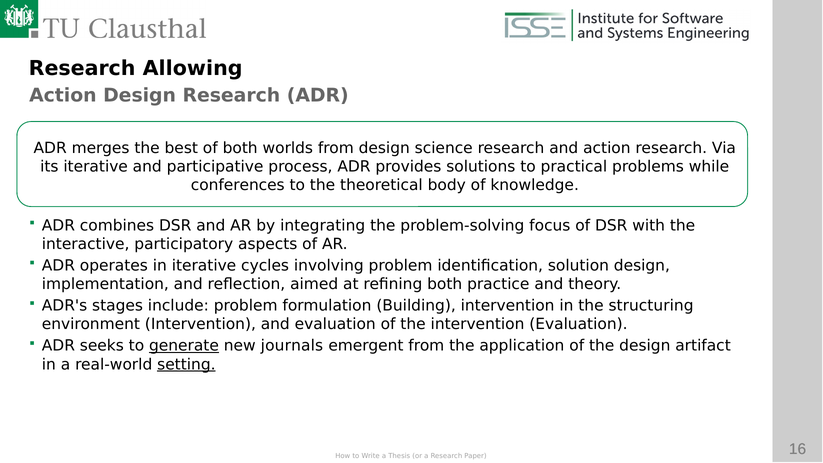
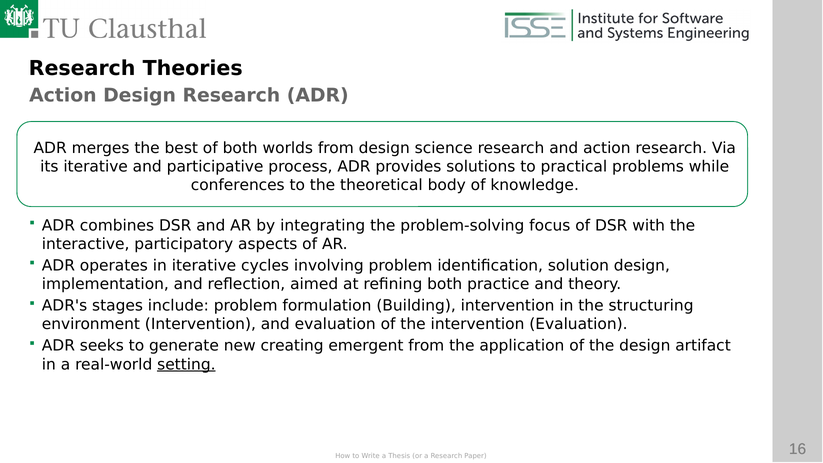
Allowing: Allowing -> Theories
generate underline: present -> none
journals: journals -> creating
